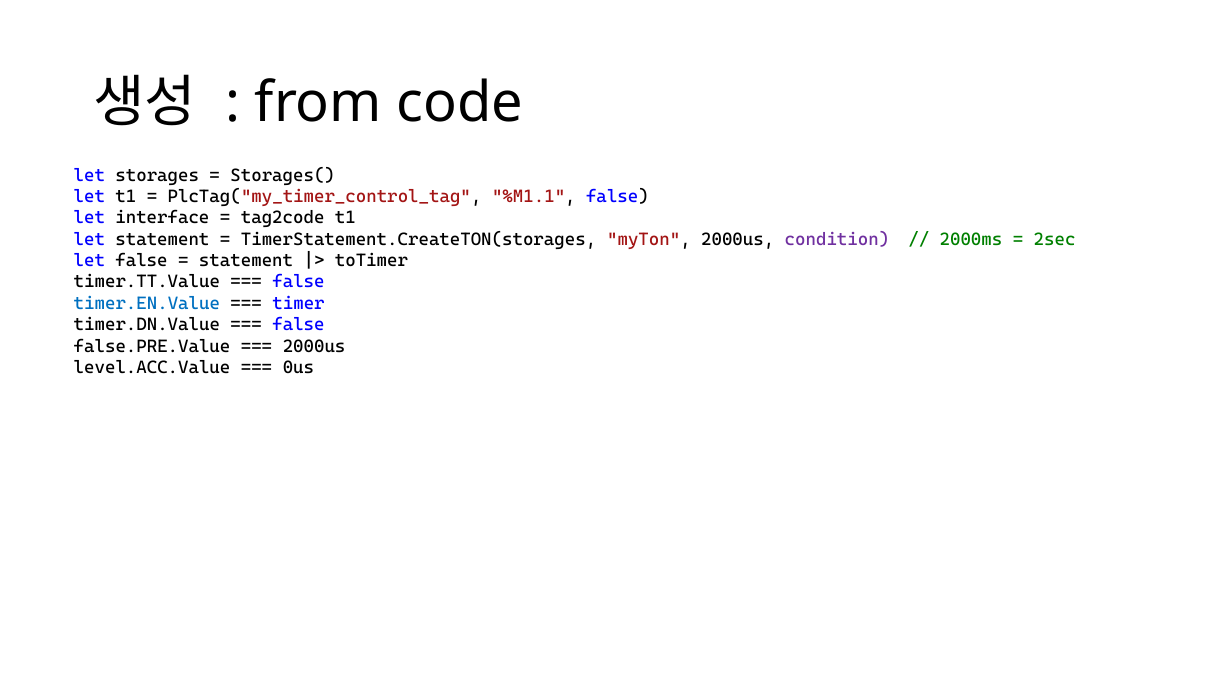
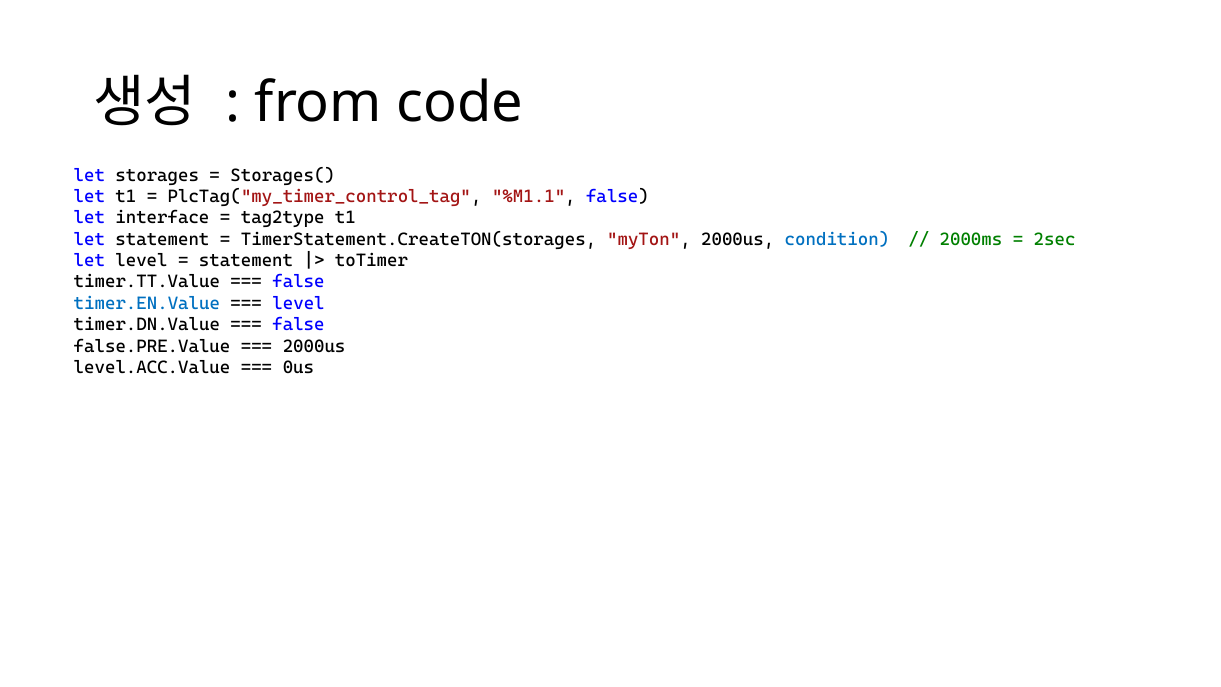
tag2code: tag2code -> tag2type
condition colour: purple -> blue
let false: false -> level
timer at (299, 303): timer -> level
